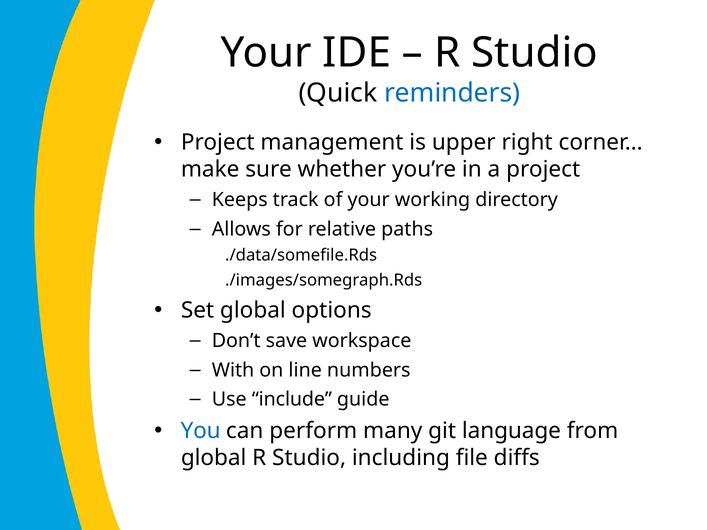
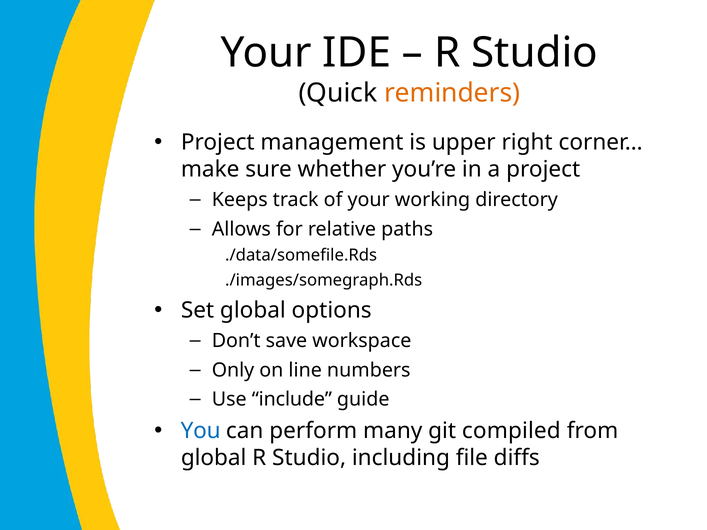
reminders colour: blue -> orange
With: With -> Only
language: language -> compiled
